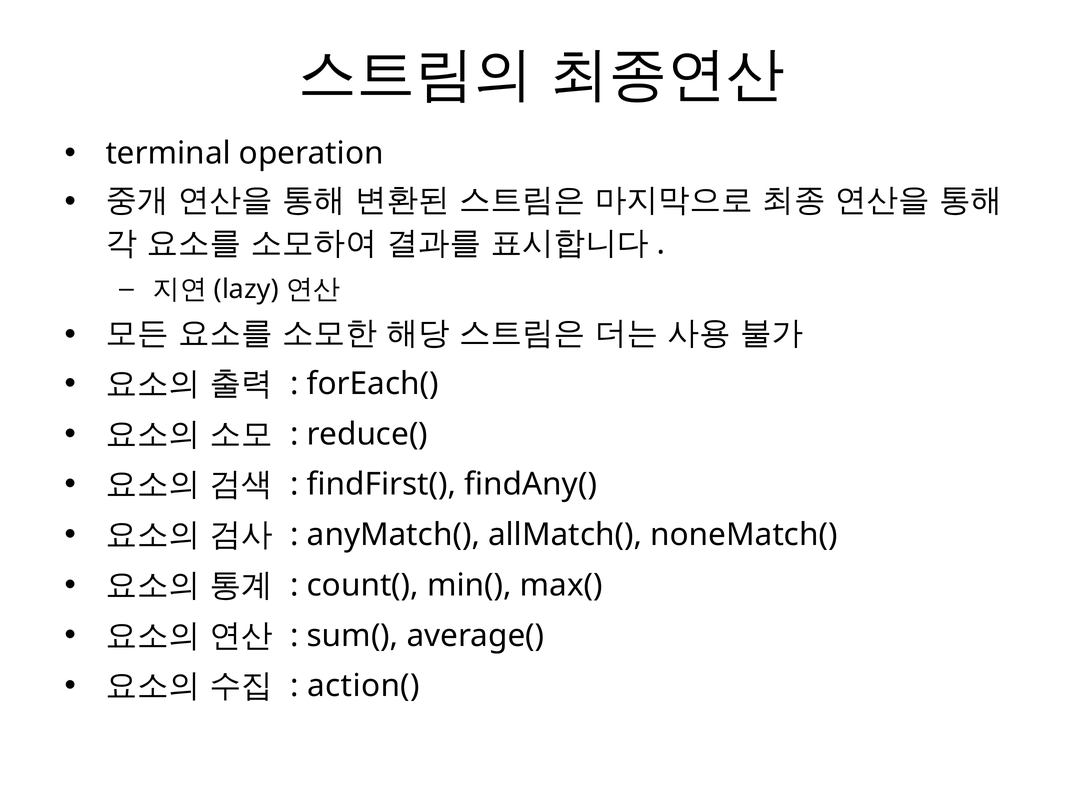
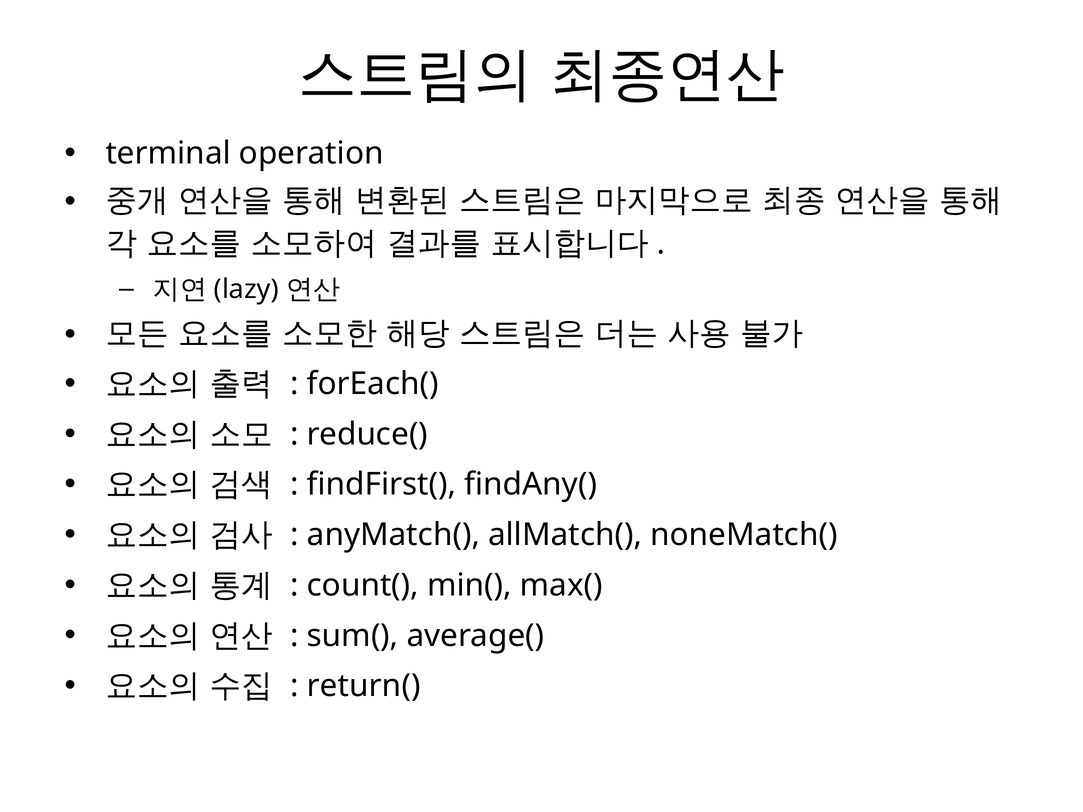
action(: action( -> return(
